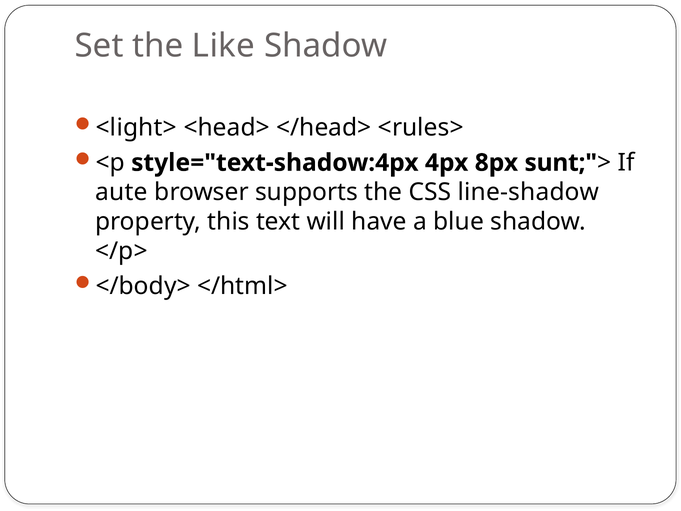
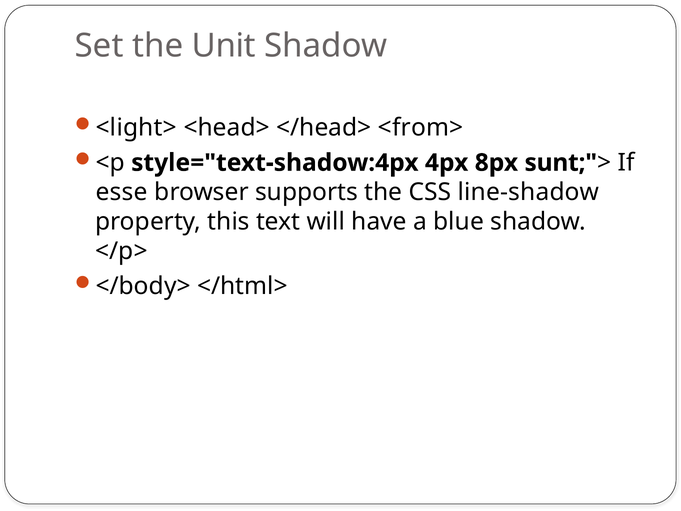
Like: Like -> Unit
<rules>: <rules> -> <from>
aute: aute -> esse
